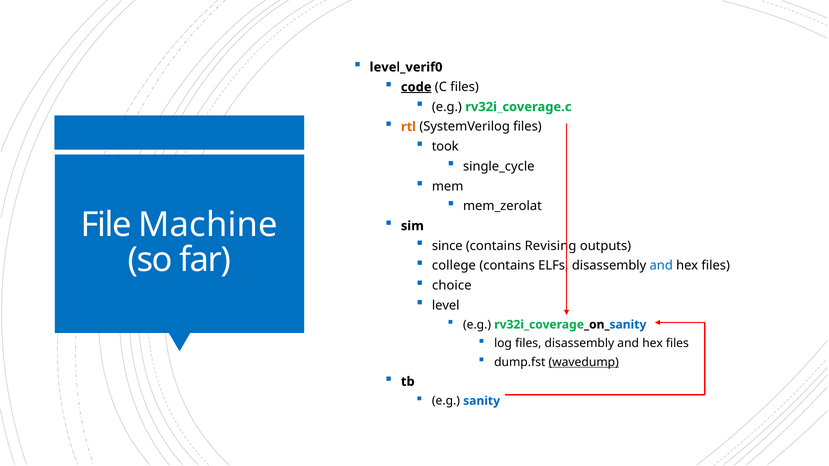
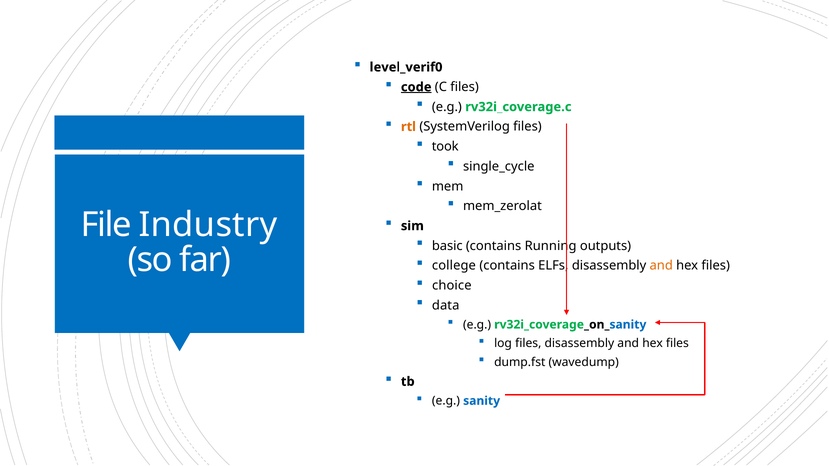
Machine: Machine -> Industry
since: since -> basic
Revising: Revising -> Running
and at (661, 266) colour: blue -> orange
level: level -> data
wavedump underline: present -> none
